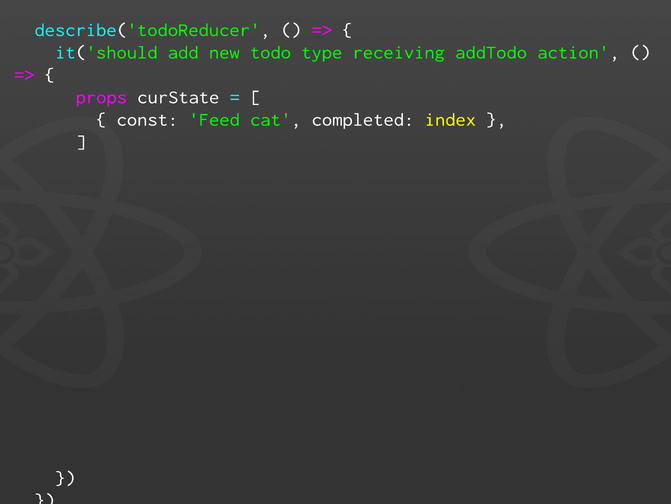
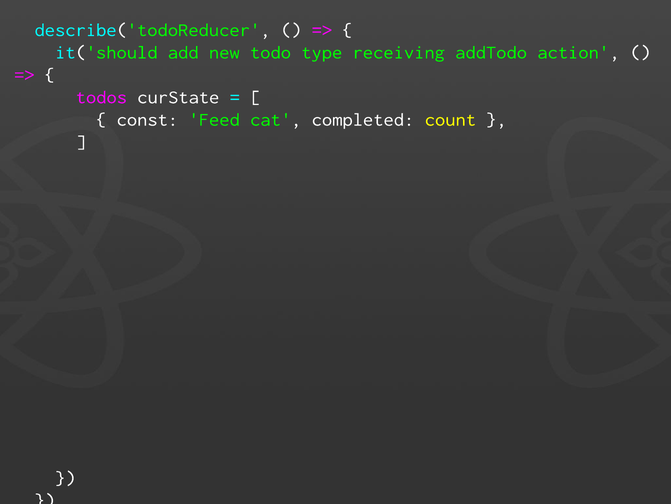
props: props -> todos
index: index -> count
